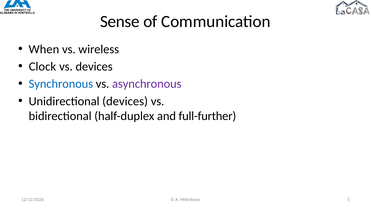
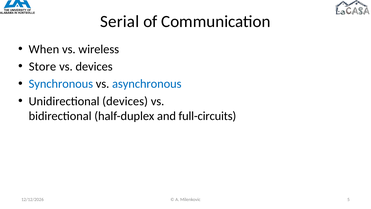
Sense: Sense -> Serial
Clock: Clock -> Store
asynchronous colour: purple -> blue
full-further: full-further -> full-circuits
